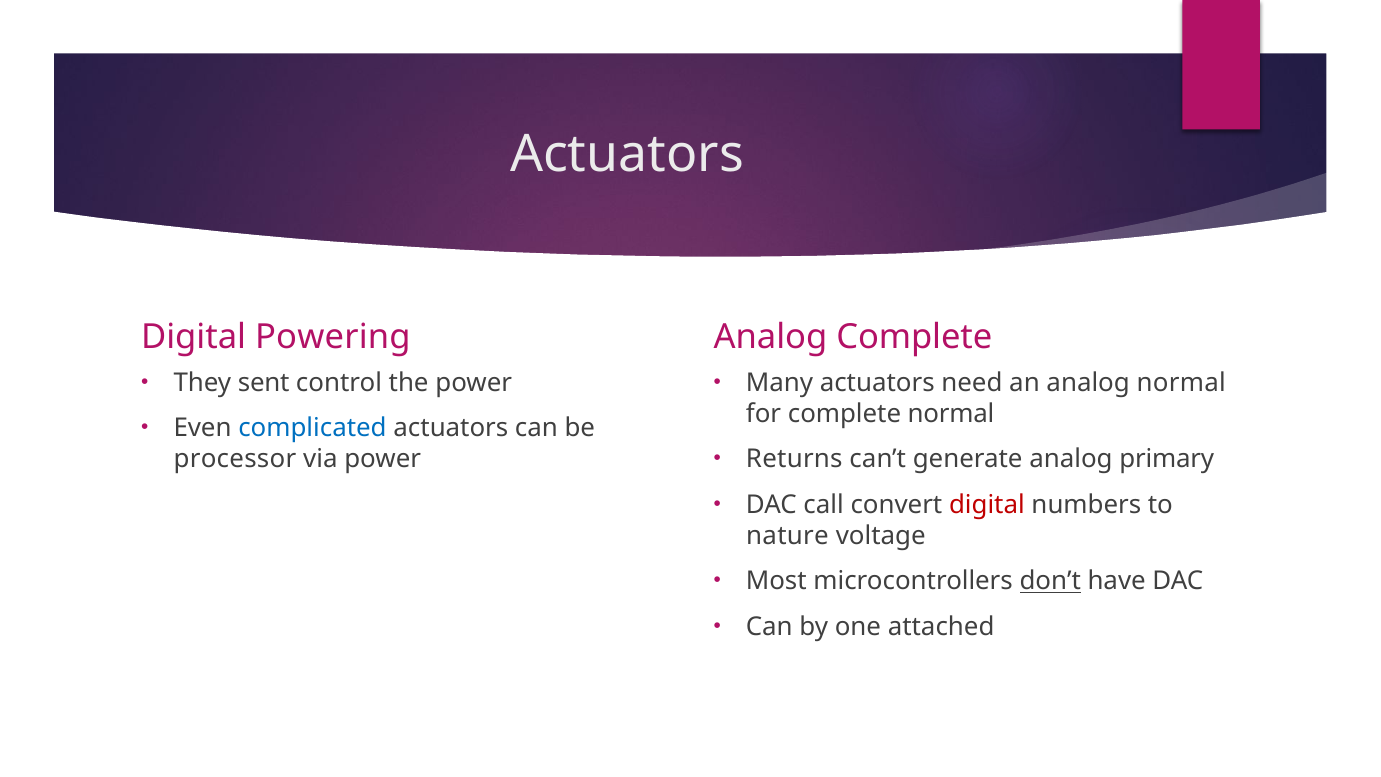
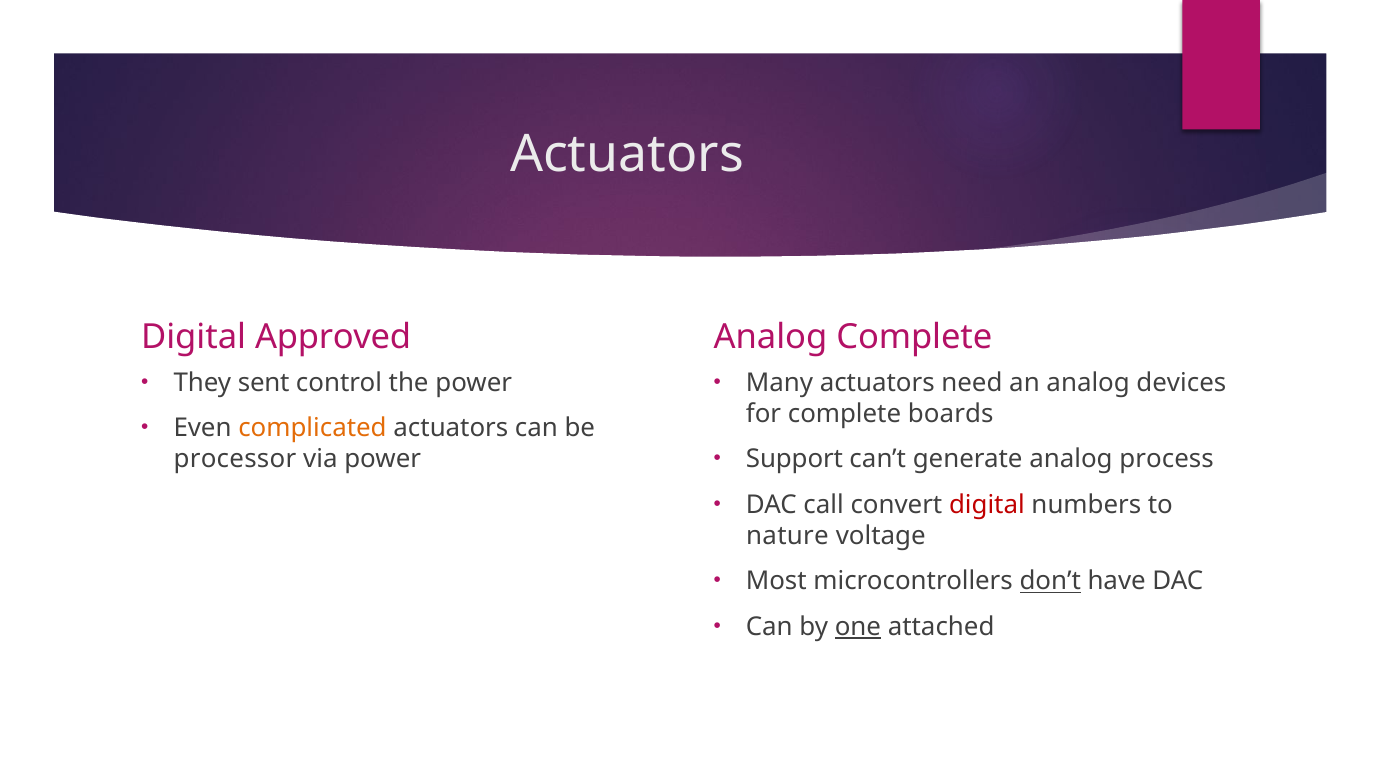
Powering: Powering -> Approved
analog normal: normal -> devices
complete normal: normal -> boards
complicated colour: blue -> orange
Returns: Returns -> Support
primary: primary -> process
one underline: none -> present
